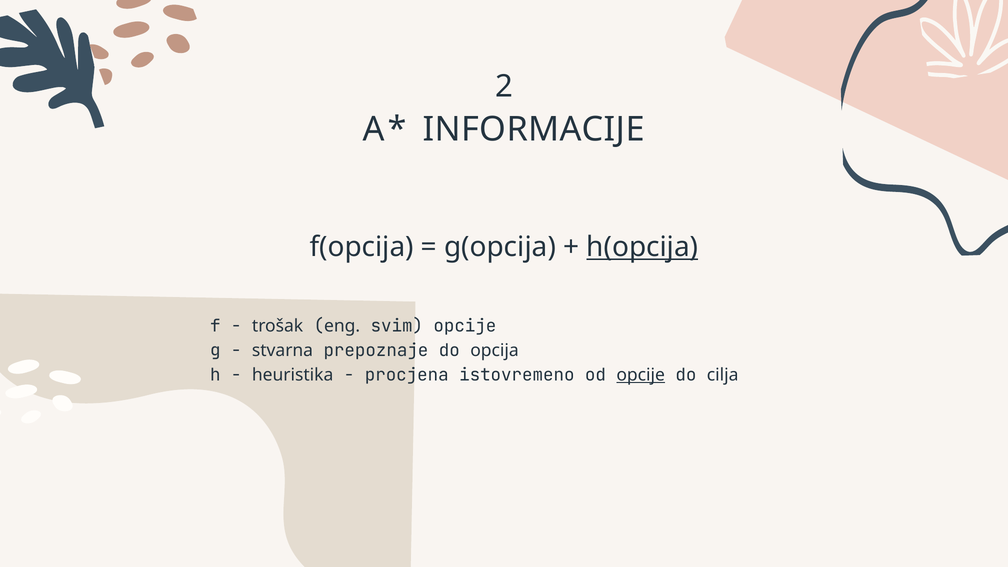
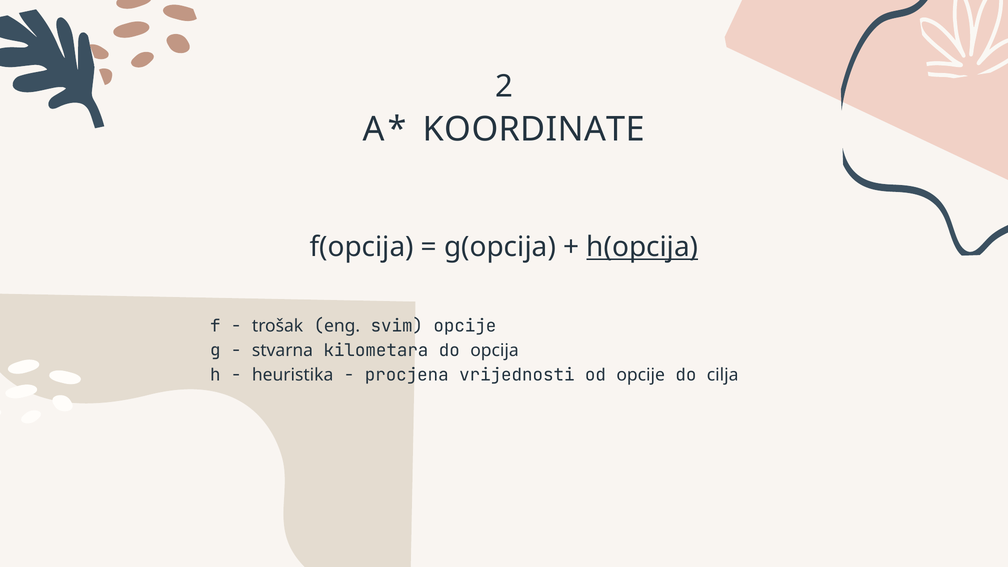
INFORMACIJE: INFORMACIJE -> KOORDINATE
prepoznaje: prepoznaje -> kilometara
istovremeno: istovremeno -> vrijednosti
opcije at (641, 375) underline: present -> none
